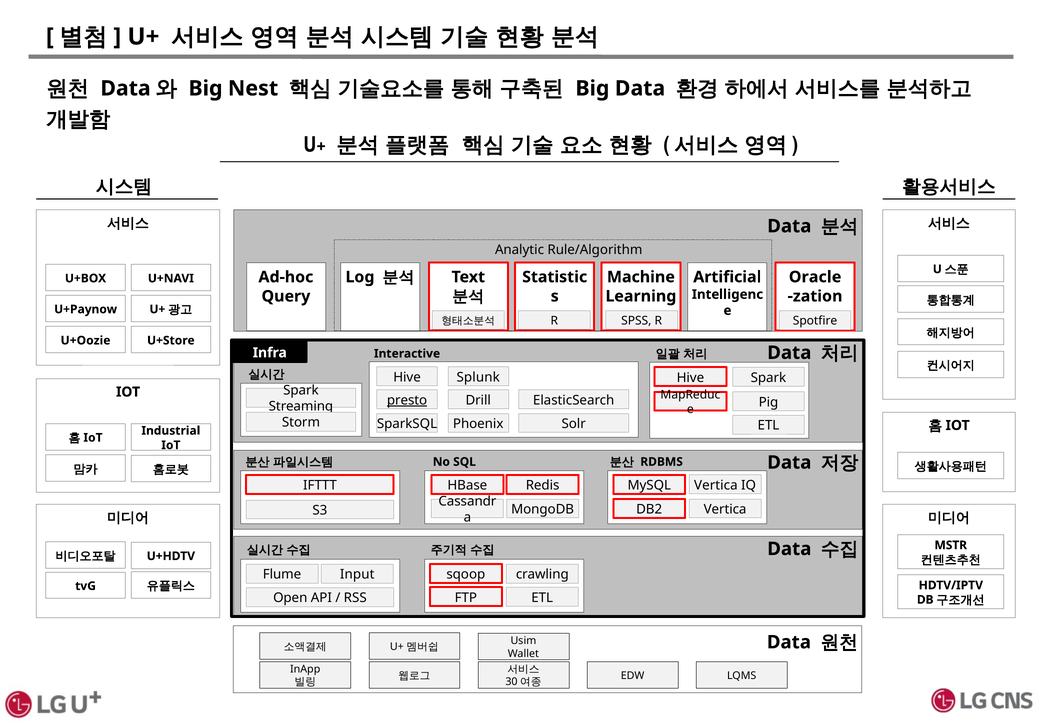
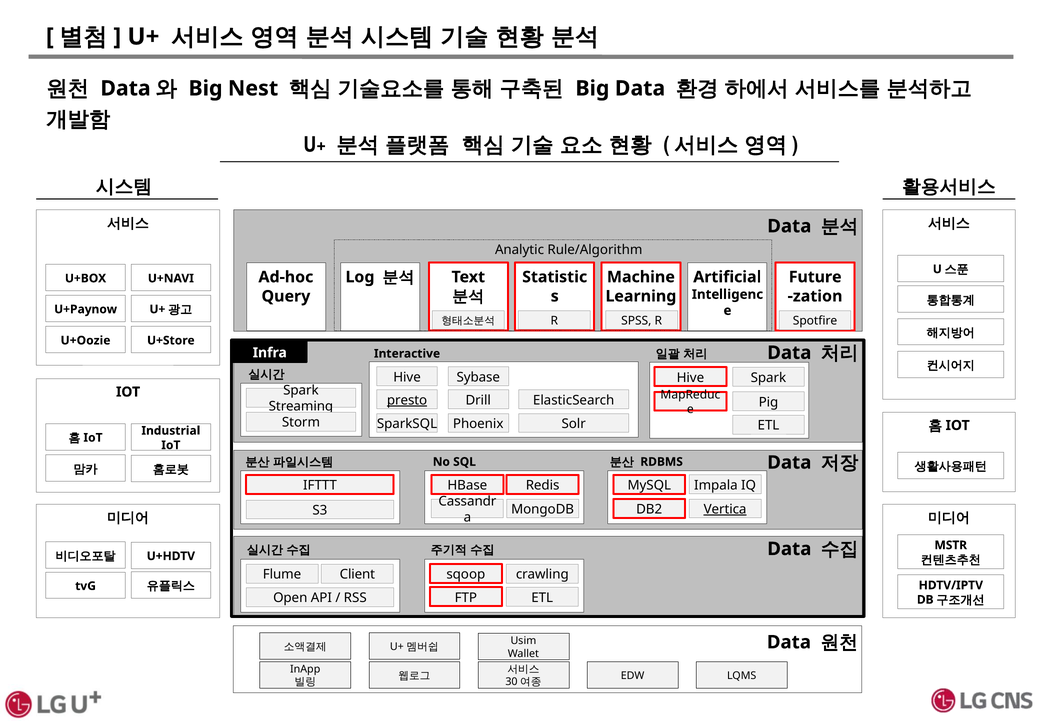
Oracle: Oracle -> Future
Splunk: Splunk -> Sybase
MySQL Vertica: Vertica -> Impala
Vertica at (725, 510) underline: none -> present
Input: Input -> Client
